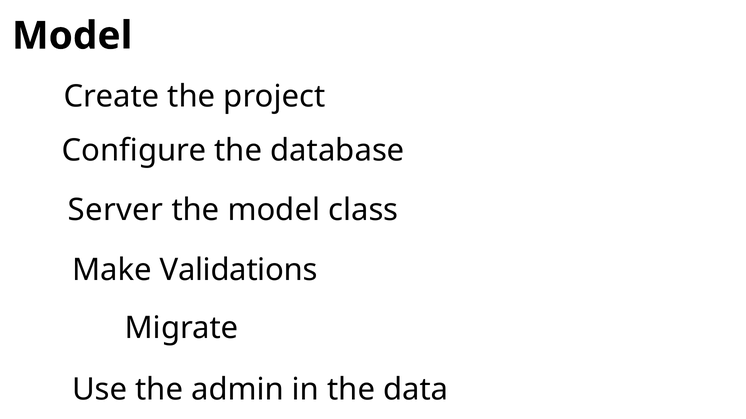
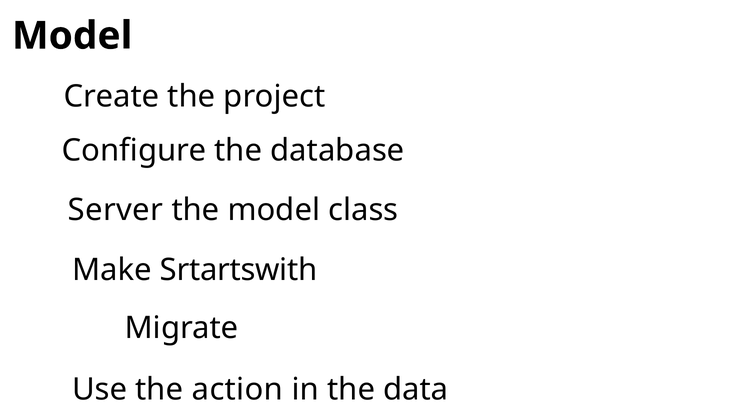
Validations: Validations -> Srtartswith
admin: admin -> action
